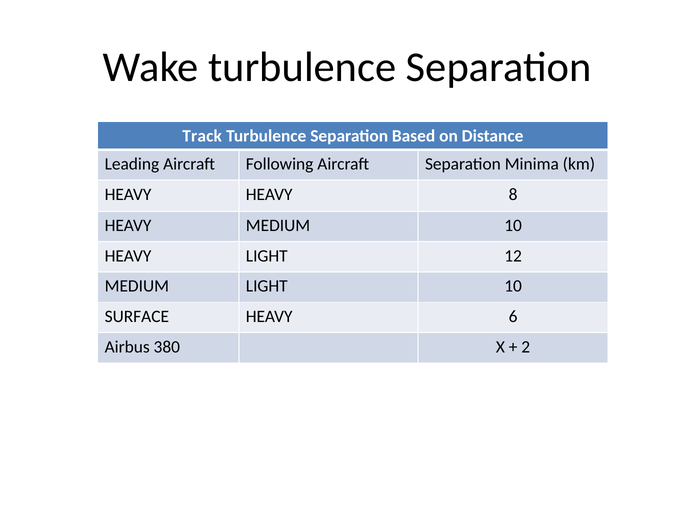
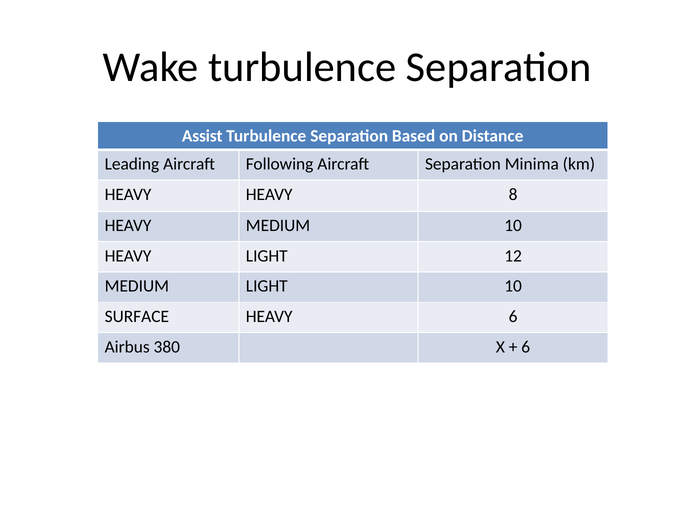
Track: Track -> Assist
2 at (526, 347): 2 -> 6
